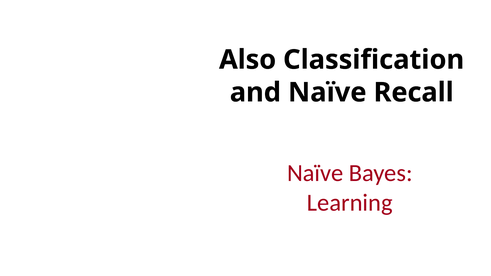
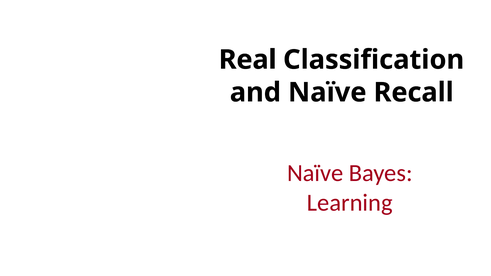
Also: Also -> Real
